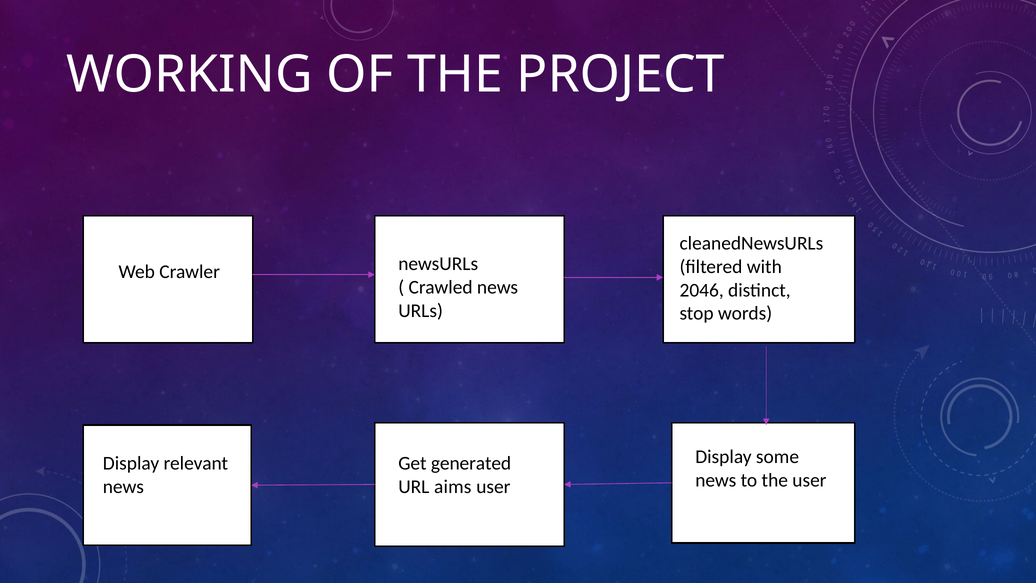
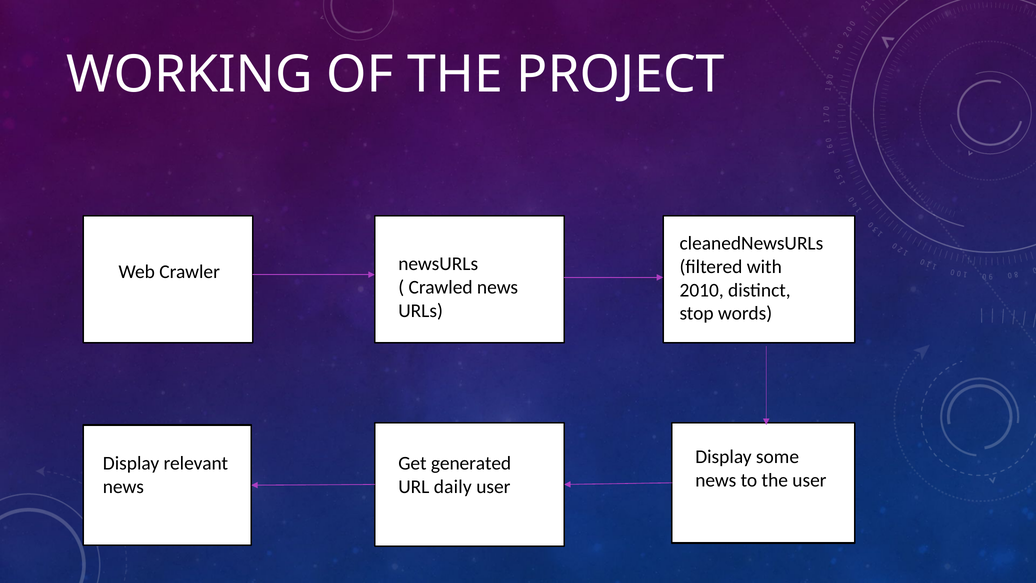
2046: 2046 -> 2010
aims: aims -> daily
